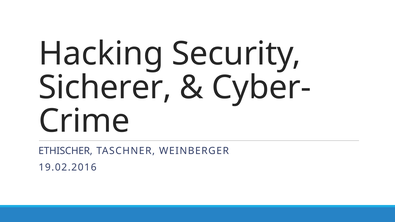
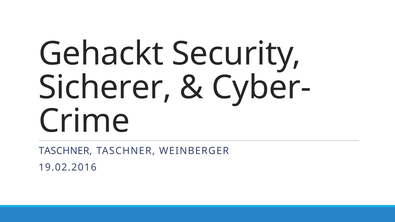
Hacking: Hacking -> Gehackt
ETHISCHER at (65, 151): ETHISCHER -> TASCHNER
